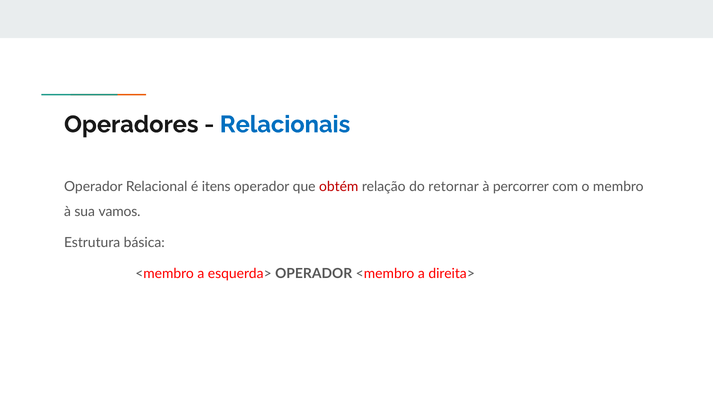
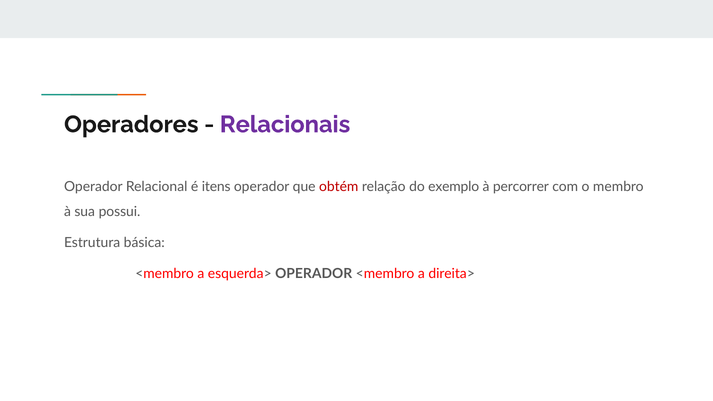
Relacionais colour: blue -> purple
retornar: retornar -> exemplo
vamos: vamos -> possui
